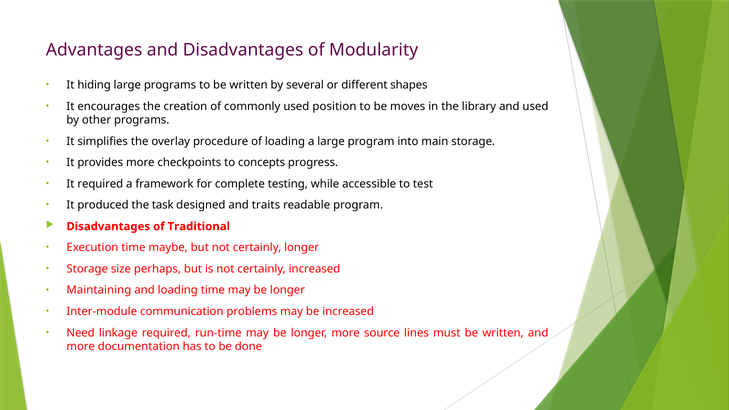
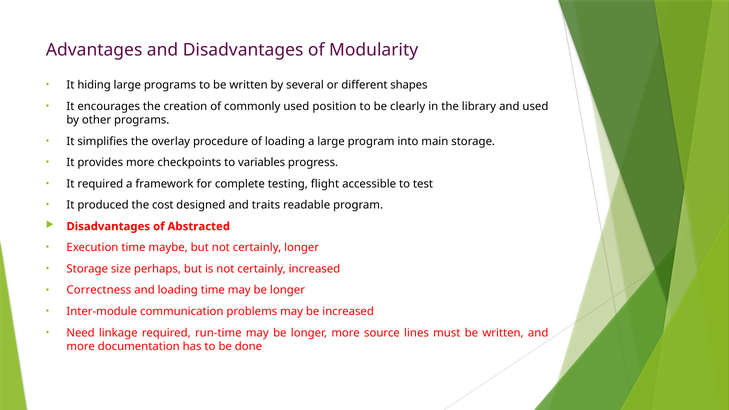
moves: moves -> clearly
concepts: concepts -> variables
while: while -> flight
task: task -> cost
Traditional: Traditional -> Abstracted
Maintaining: Maintaining -> Correctness
